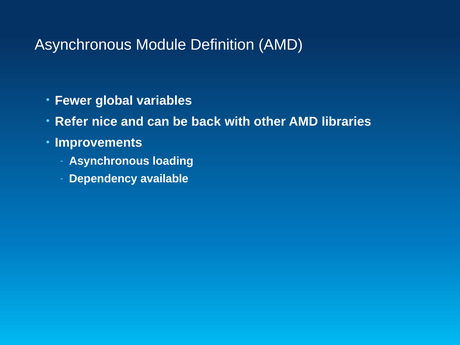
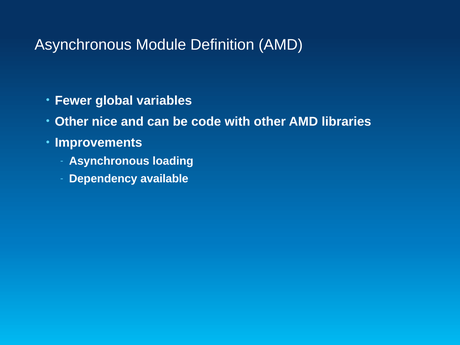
Refer at (71, 122): Refer -> Other
back: back -> code
